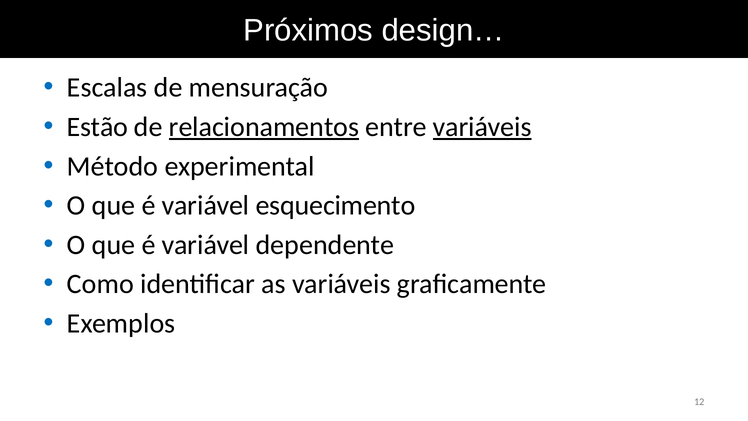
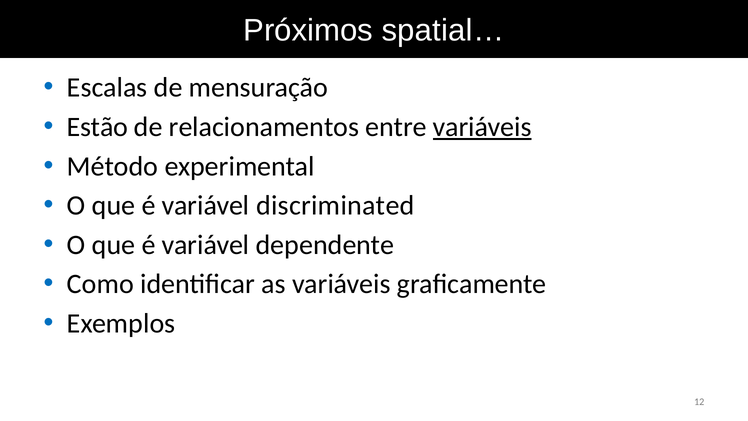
design…: design… -> spatial…
relacionamentos underline: present -> none
esquecimento: esquecimento -> discriminated
